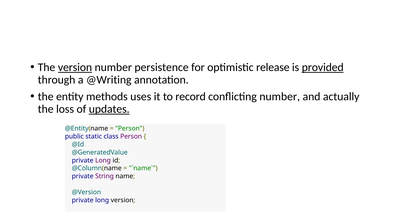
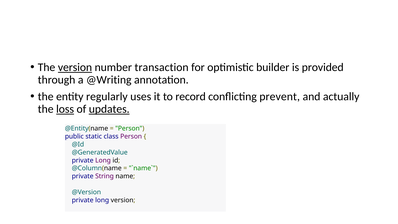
persistence: persistence -> transaction
release: release -> builder
provided underline: present -> none
methods: methods -> regularly
conflicting number: number -> prevent
loss underline: none -> present
